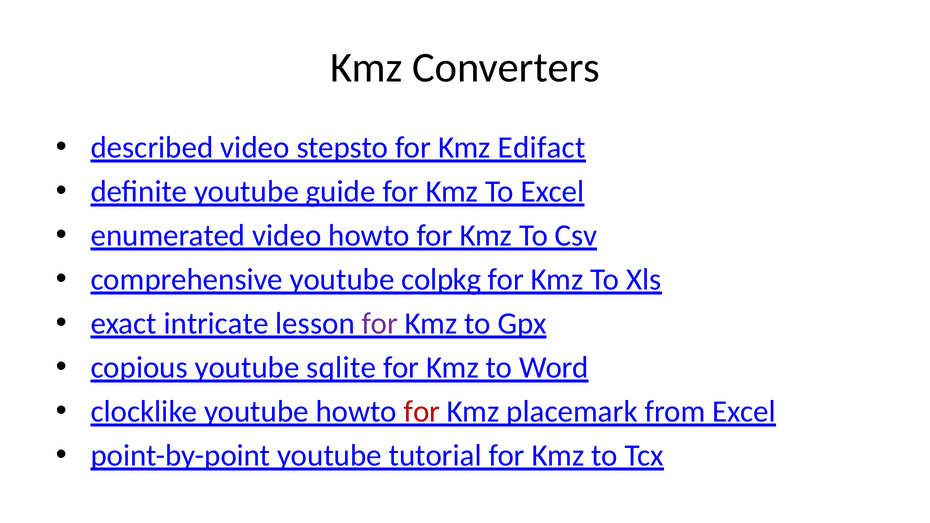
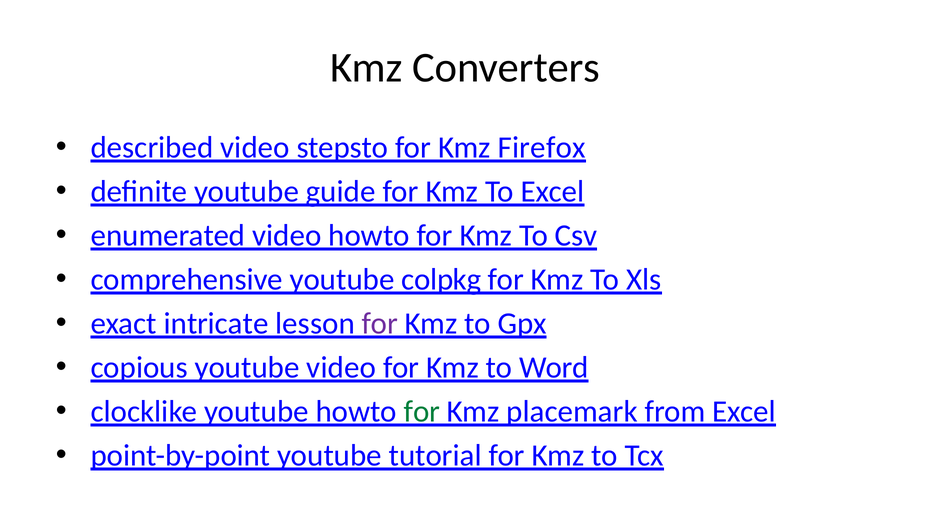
Edifact: Edifact -> Firefox
youtube sqlite: sqlite -> video
for at (422, 412) colour: red -> green
